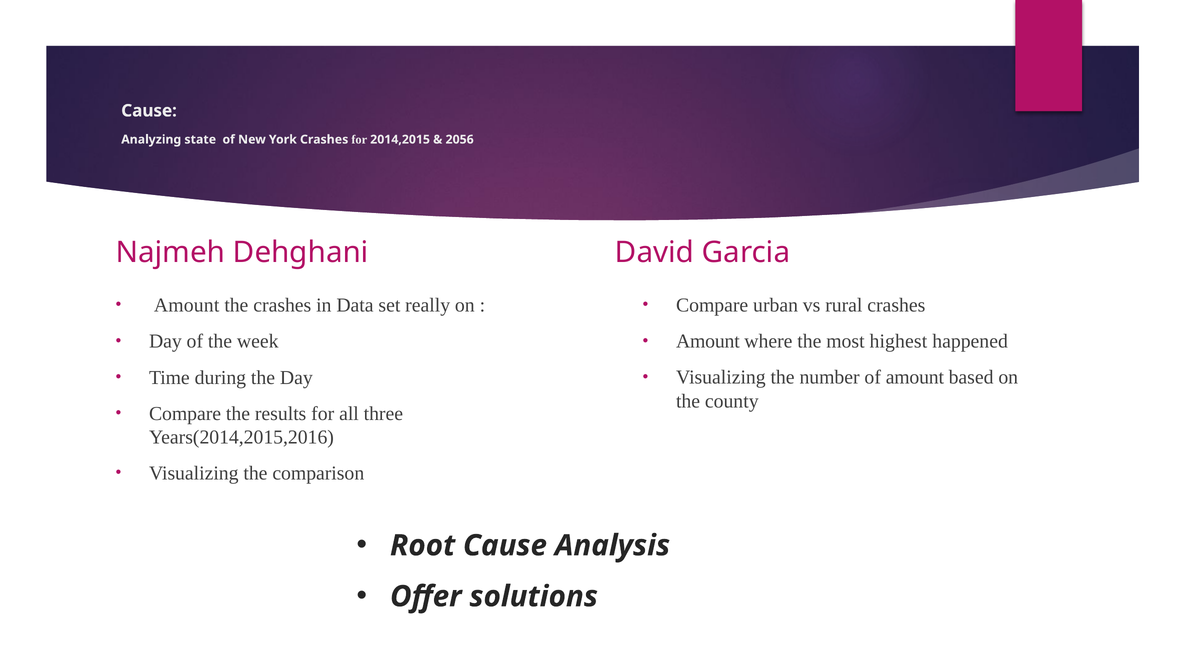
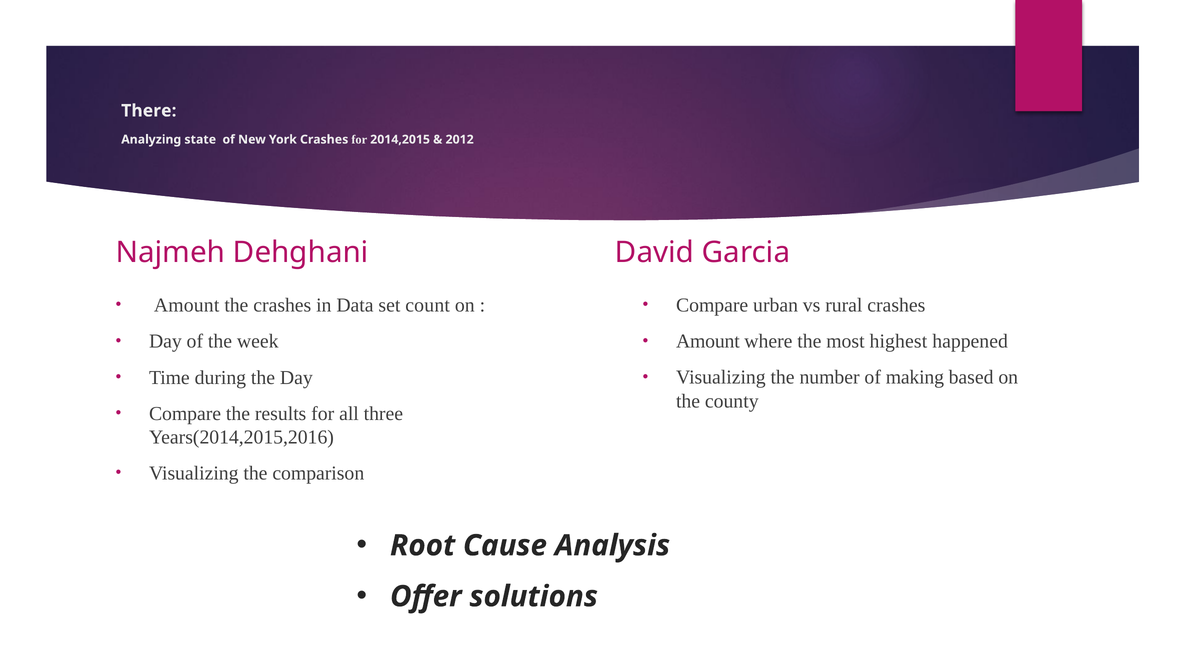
Cause at (149, 111): Cause -> There
2056: 2056 -> 2012
really: really -> count
of amount: amount -> making
